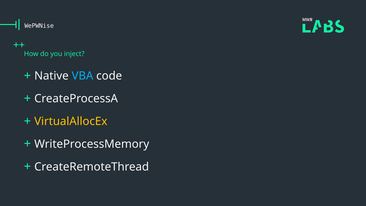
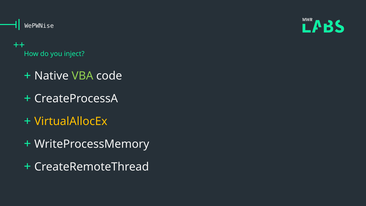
VBA colour: light blue -> light green
